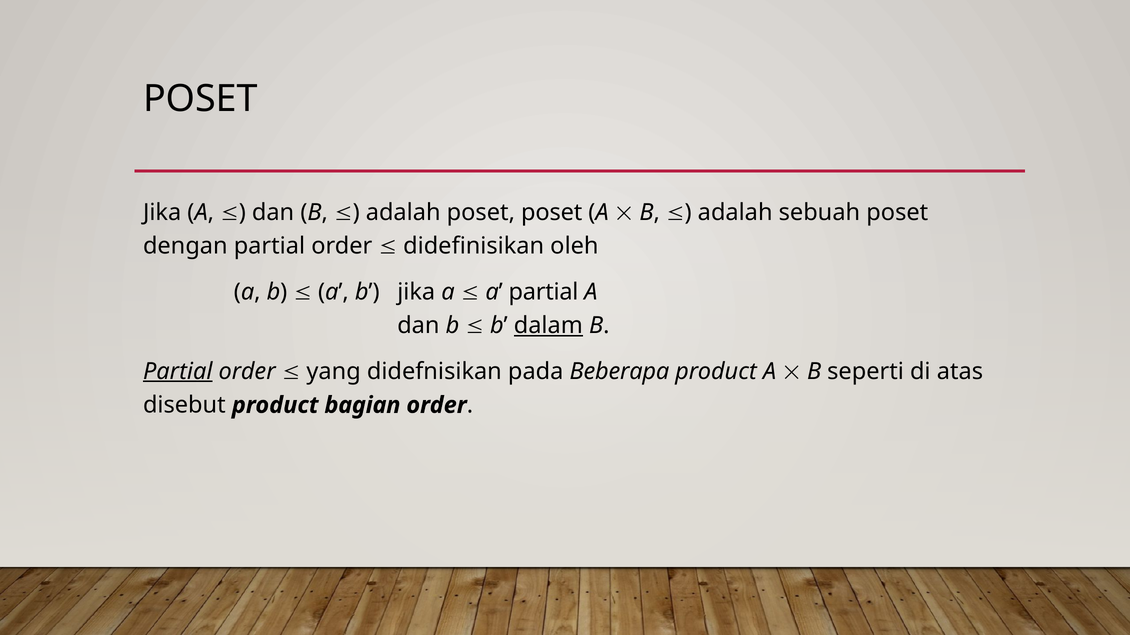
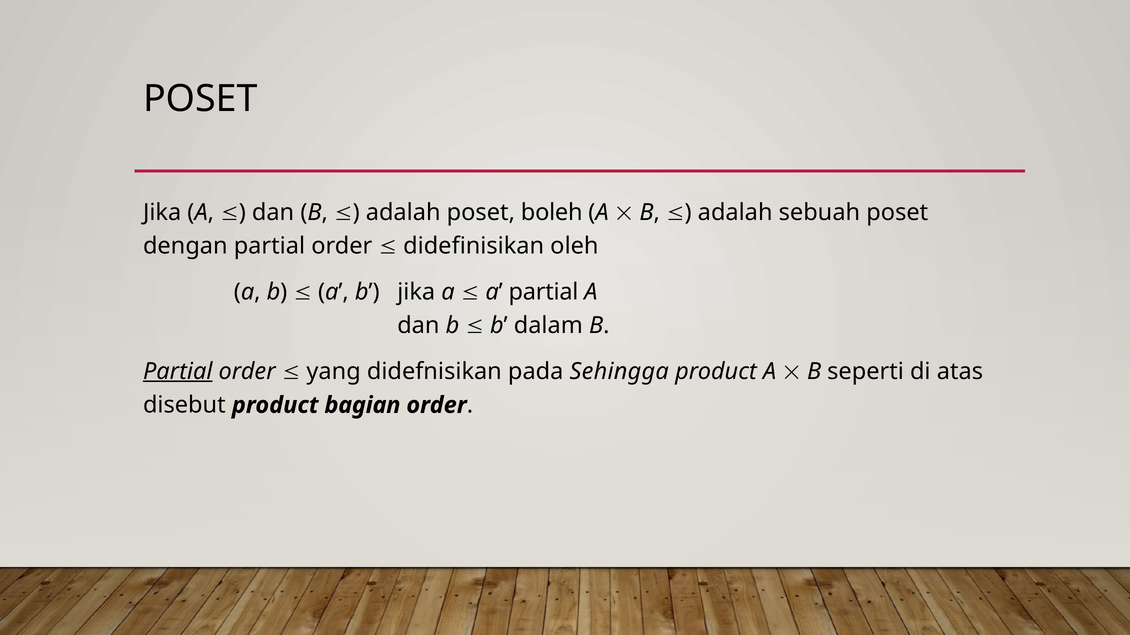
poset poset: poset -> boleh
dalam underline: present -> none
Beberapa: Beberapa -> Sehingga
